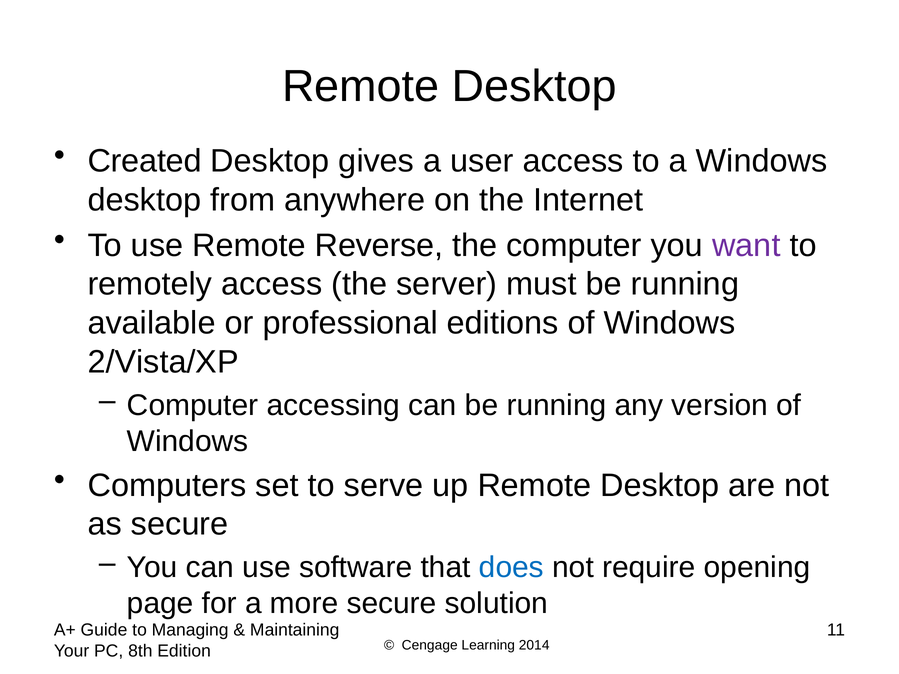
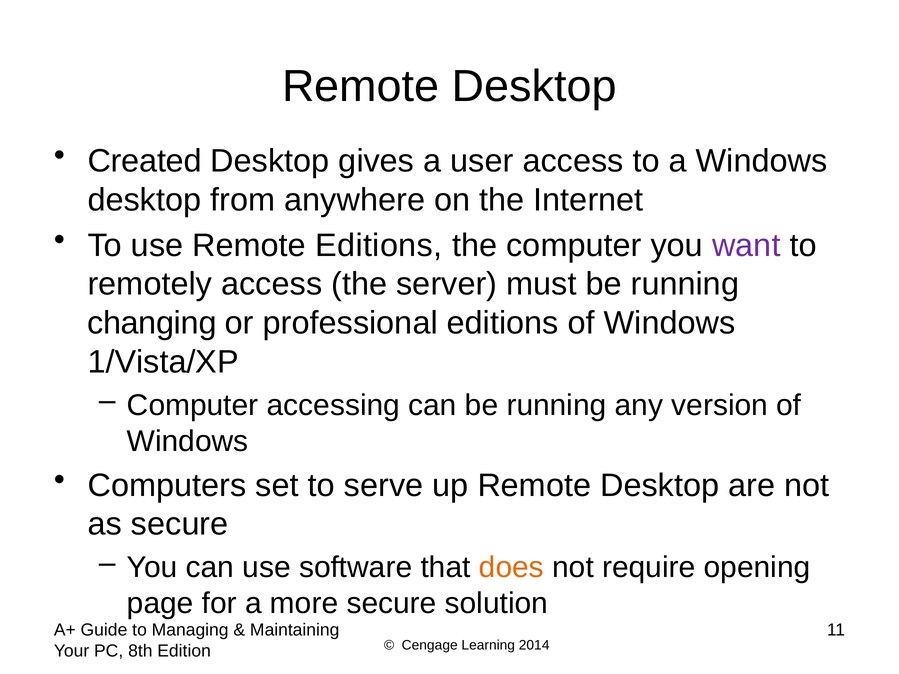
Remote Reverse: Reverse -> Editions
available: available -> changing
2/Vista/XP: 2/Vista/XP -> 1/Vista/XP
does colour: blue -> orange
